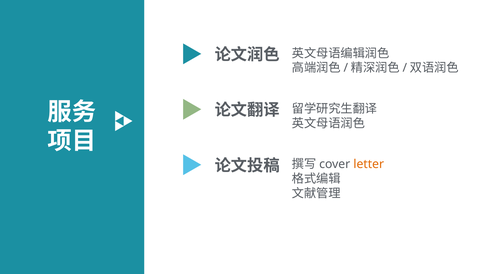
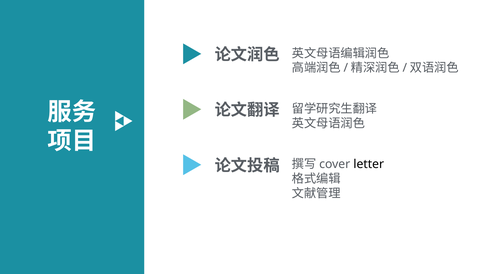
letter colour: orange -> black
